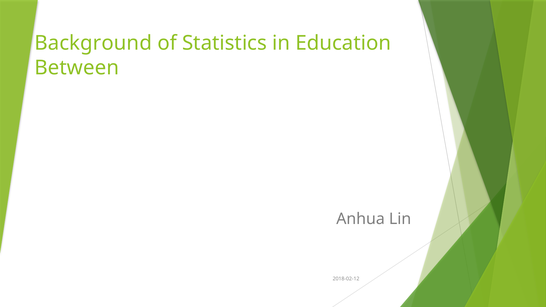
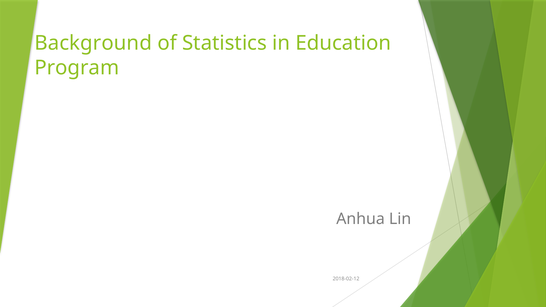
Between: Between -> Program
